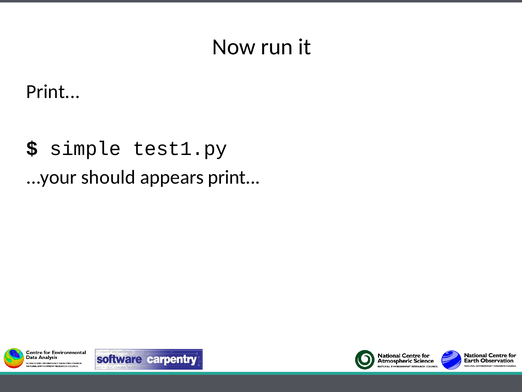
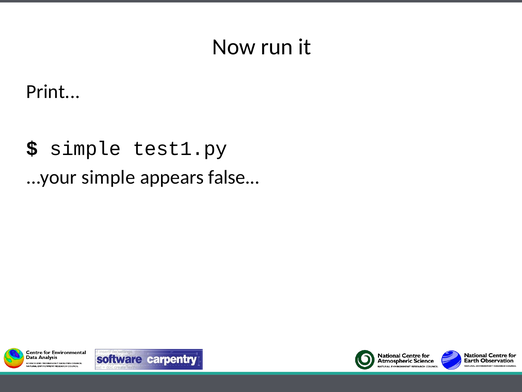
...your should: should -> simple
appears print: print -> false
